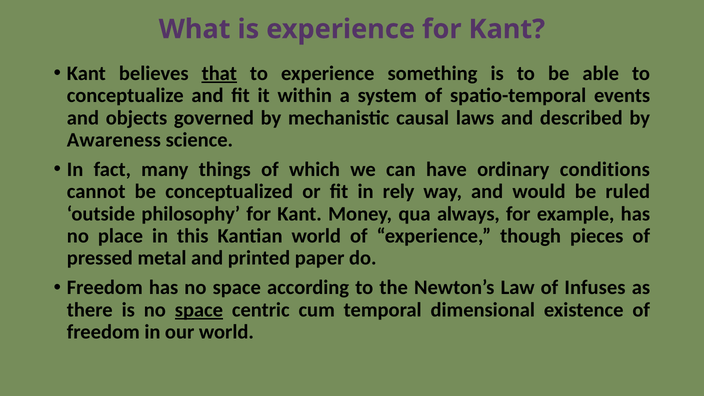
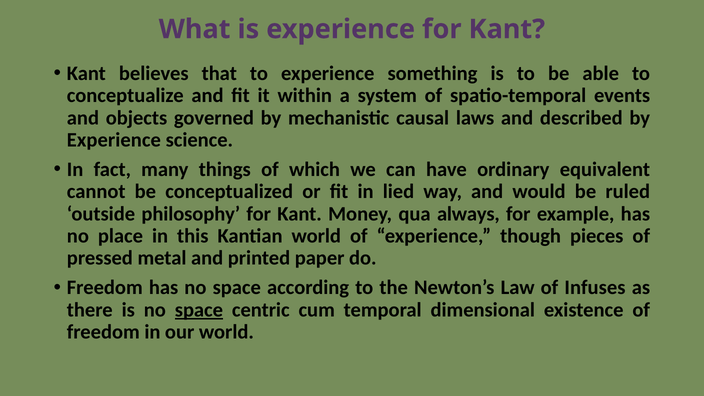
that underline: present -> none
Awareness at (114, 140): Awareness -> Experience
conditions: conditions -> equivalent
rely: rely -> lied
